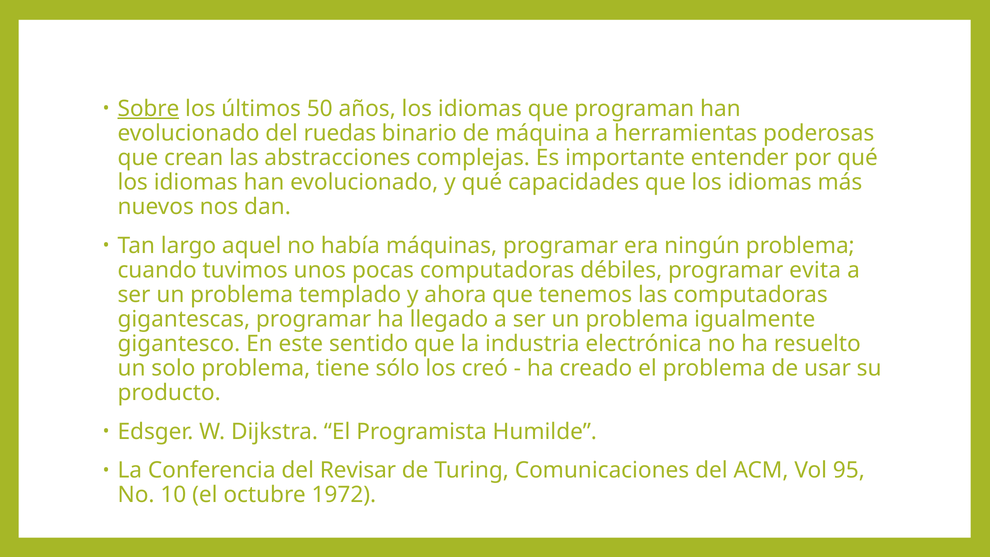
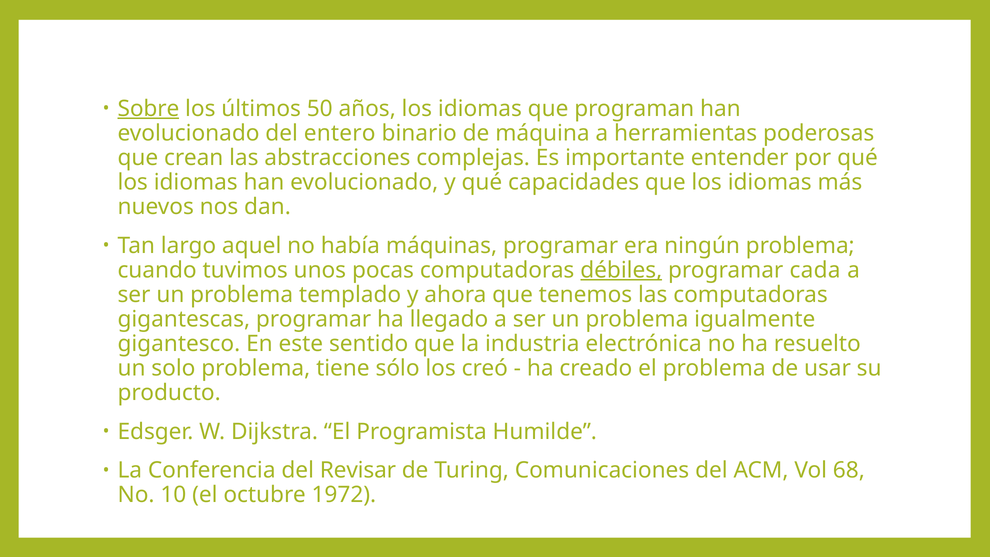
ruedas: ruedas -> entero
débiles underline: none -> present
evita: evita -> cada
95: 95 -> 68
